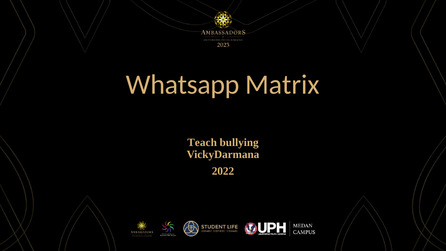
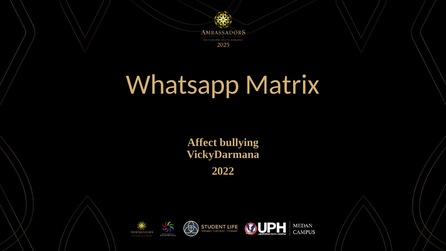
Teach: Teach -> Affect
